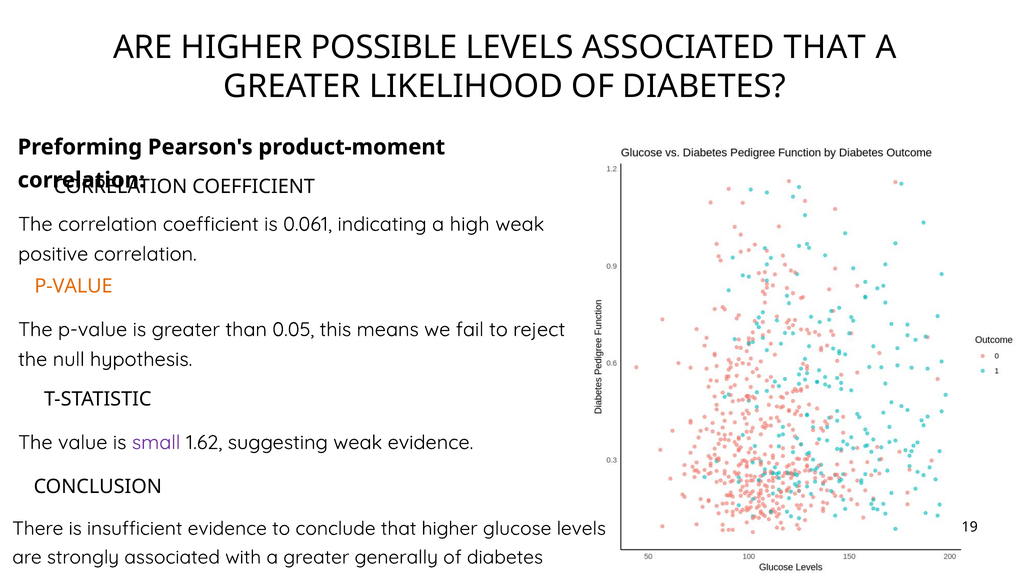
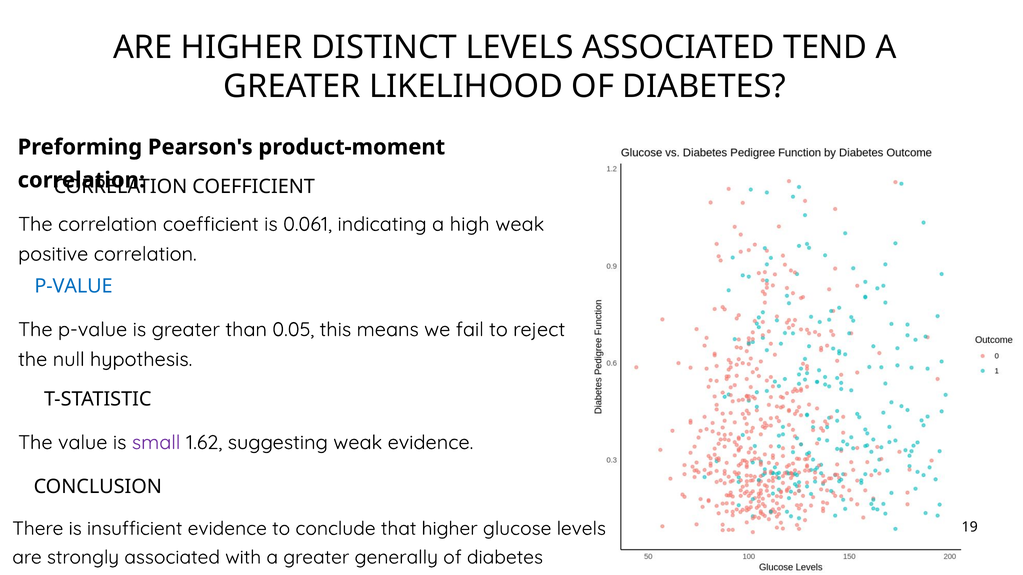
POSSIBLE: POSSIBLE -> DISTINCT
ASSOCIATED THAT: THAT -> TEND
P-VALUE at (74, 287) colour: orange -> blue
